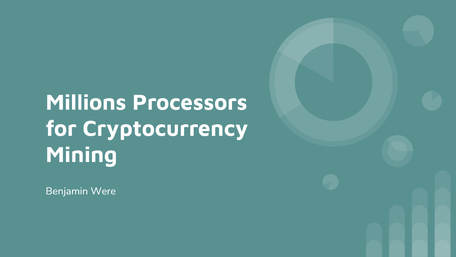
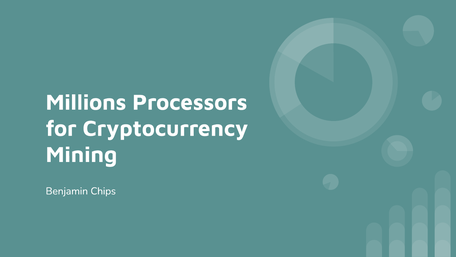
Were: Were -> Chips
